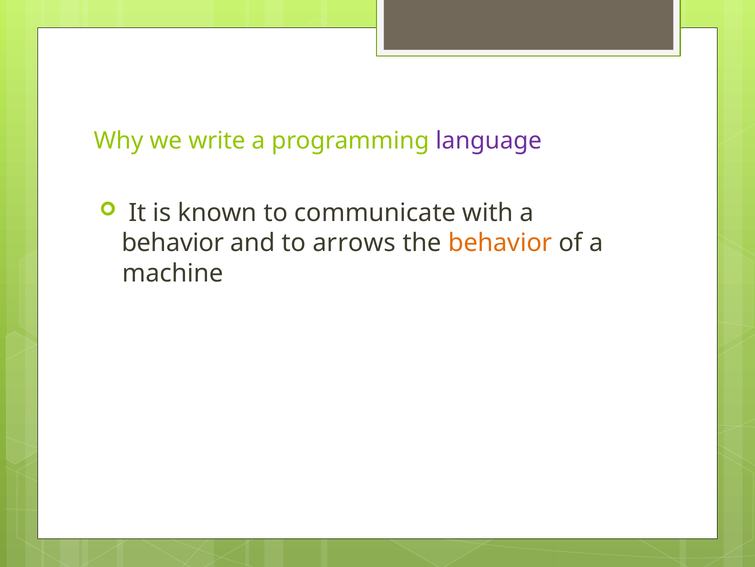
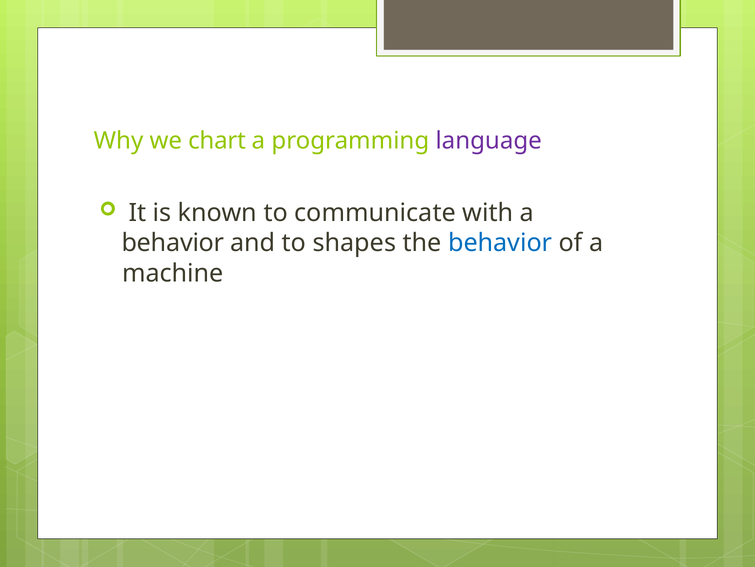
write: write -> chart
arrows: arrows -> shapes
behavior at (500, 243) colour: orange -> blue
